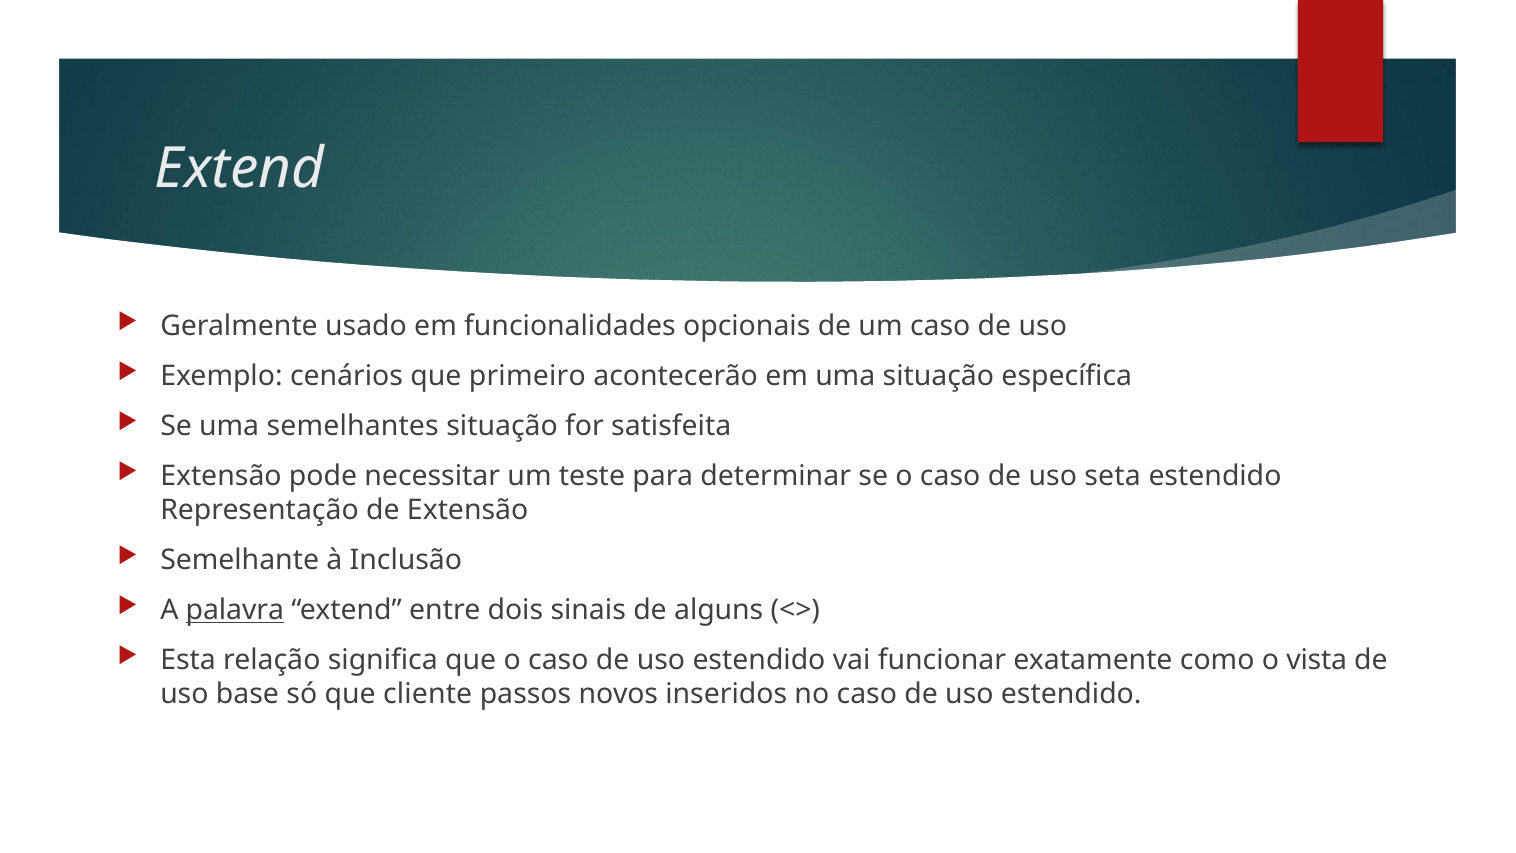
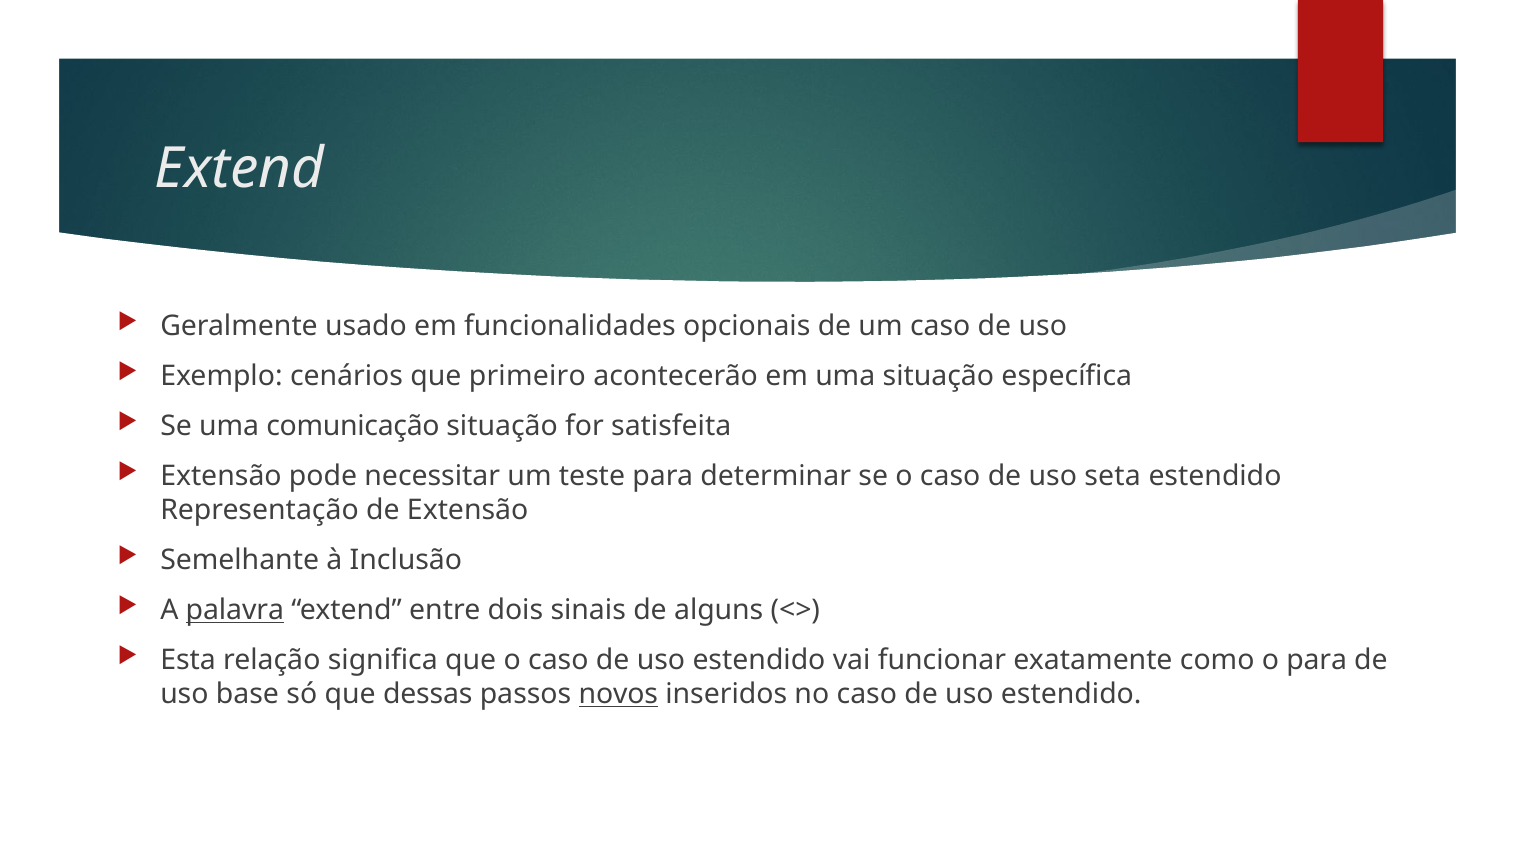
semelhantes: semelhantes -> comunicação
o vista: vista -> para
cliente: cliente -> dessas
novos underline: none -> present
